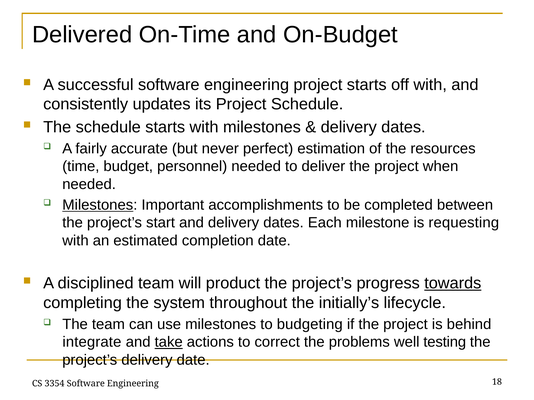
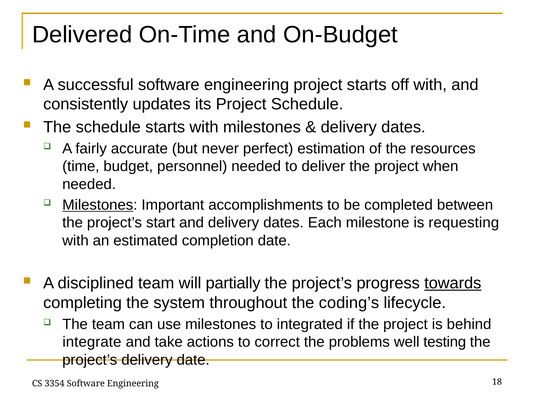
product: product -> partially
initially’s: initially’s -> coding’s
budgeting: budgeting -> integrated
take underline: present -> none
